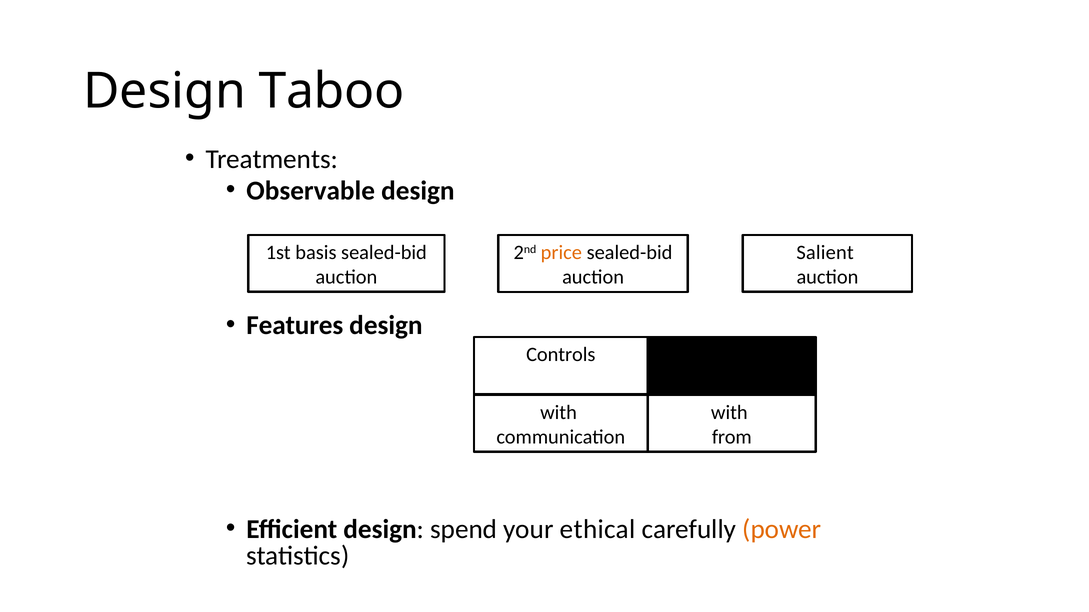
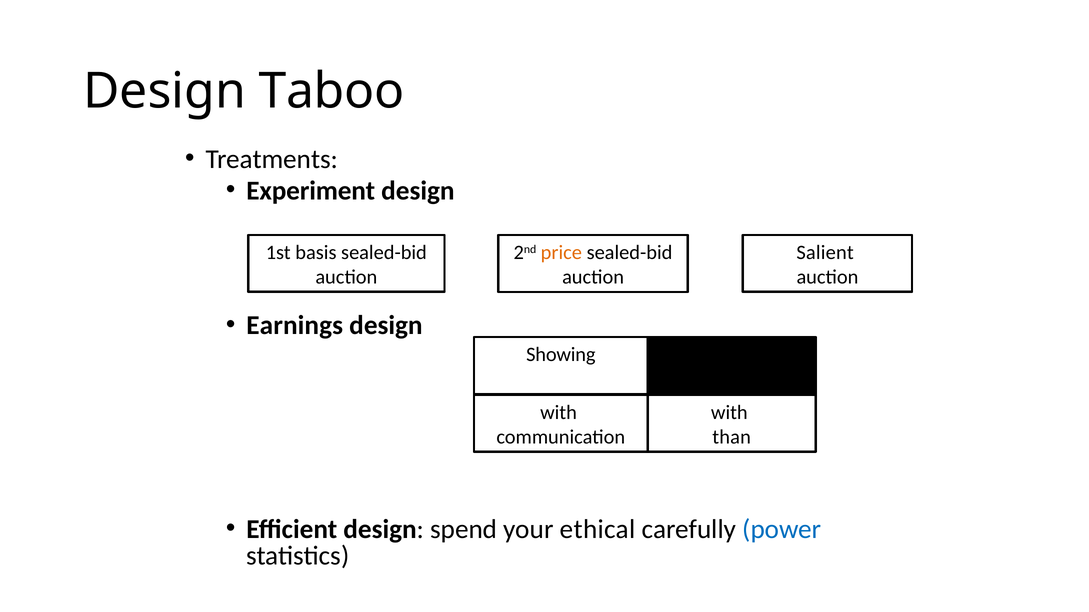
Observable: Observable -> Experiment
Features: Features -> Earnings
Controls: Controls -> Showing
from: from -> than
power colour: orange -> blue
